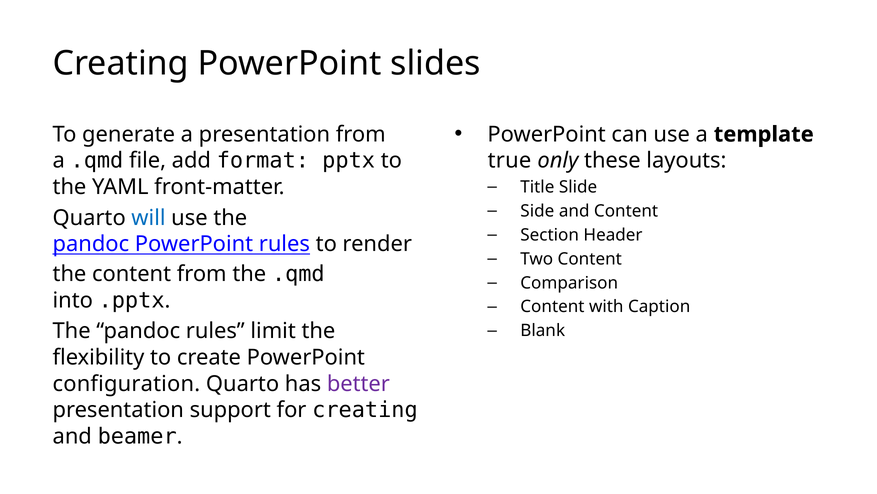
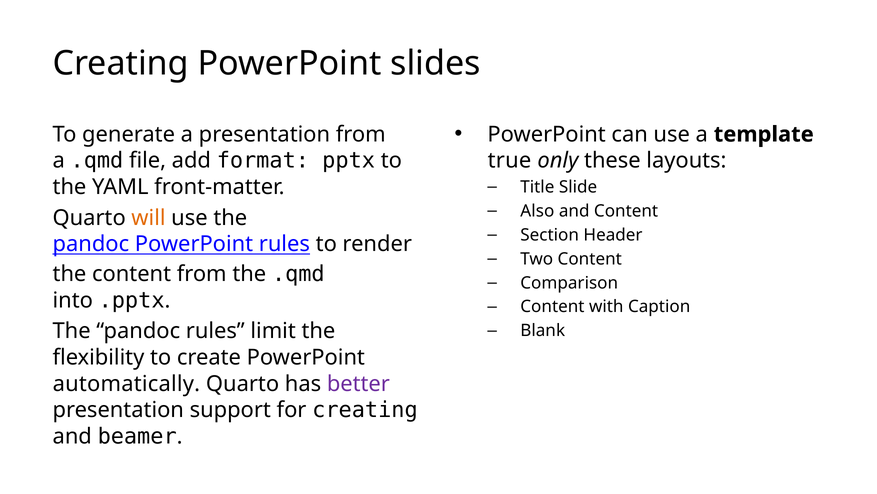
Side: Side -> Also
will colour: blue -> orange
configuration: configuration -> automatically
